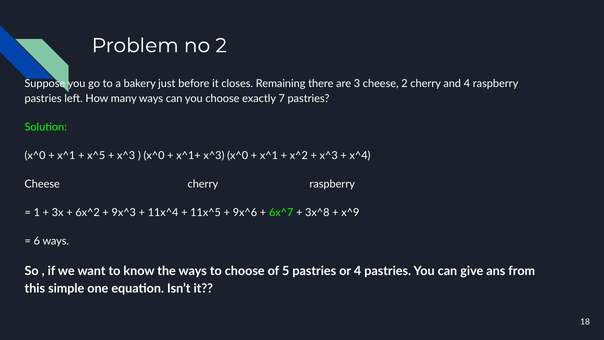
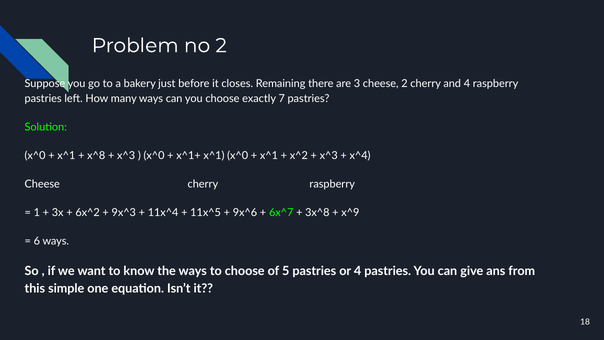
x^5: x^5 -> x^8
x^1+ x^3: x^3 -> x^1
